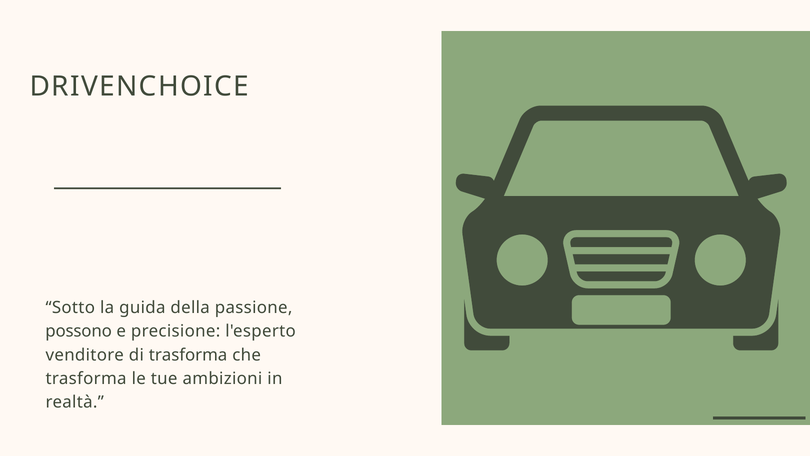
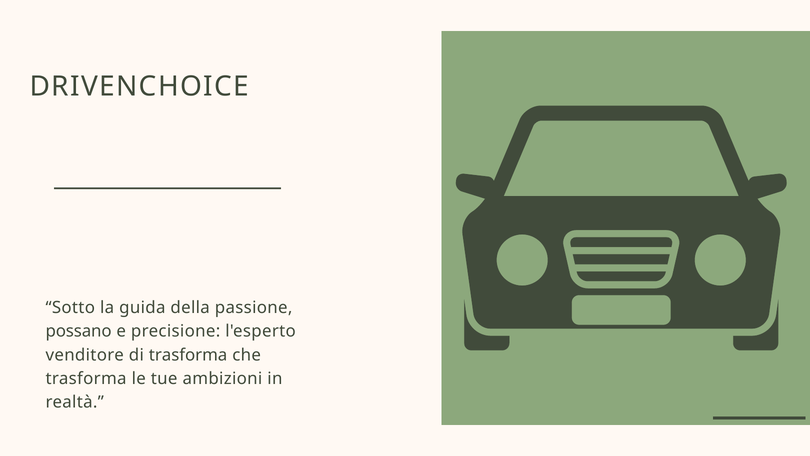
possono: possono -> possano
